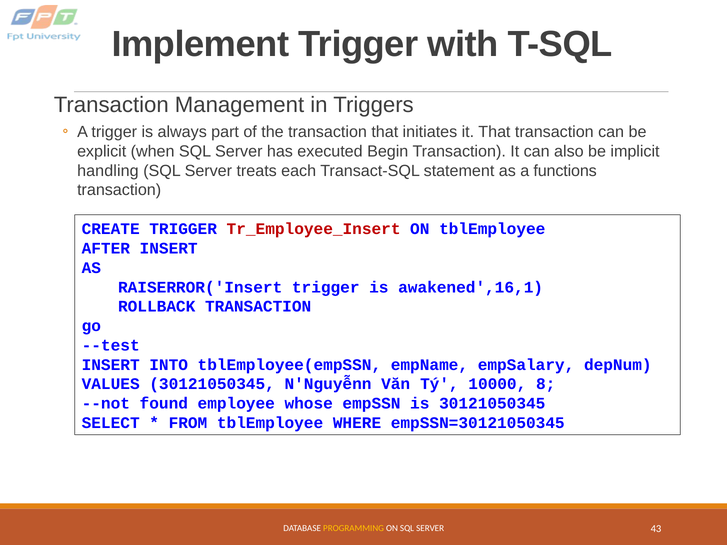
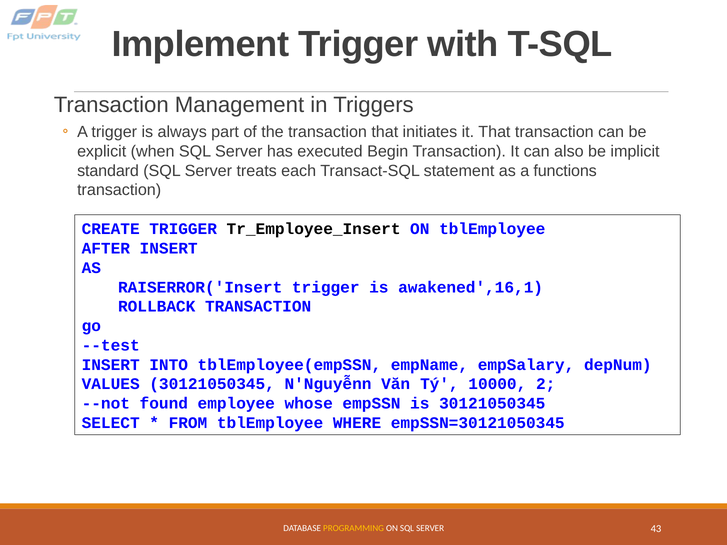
handling: handling -> standard
Tr_Employee_Insert colour: red -> black
8: 8 -> 2
